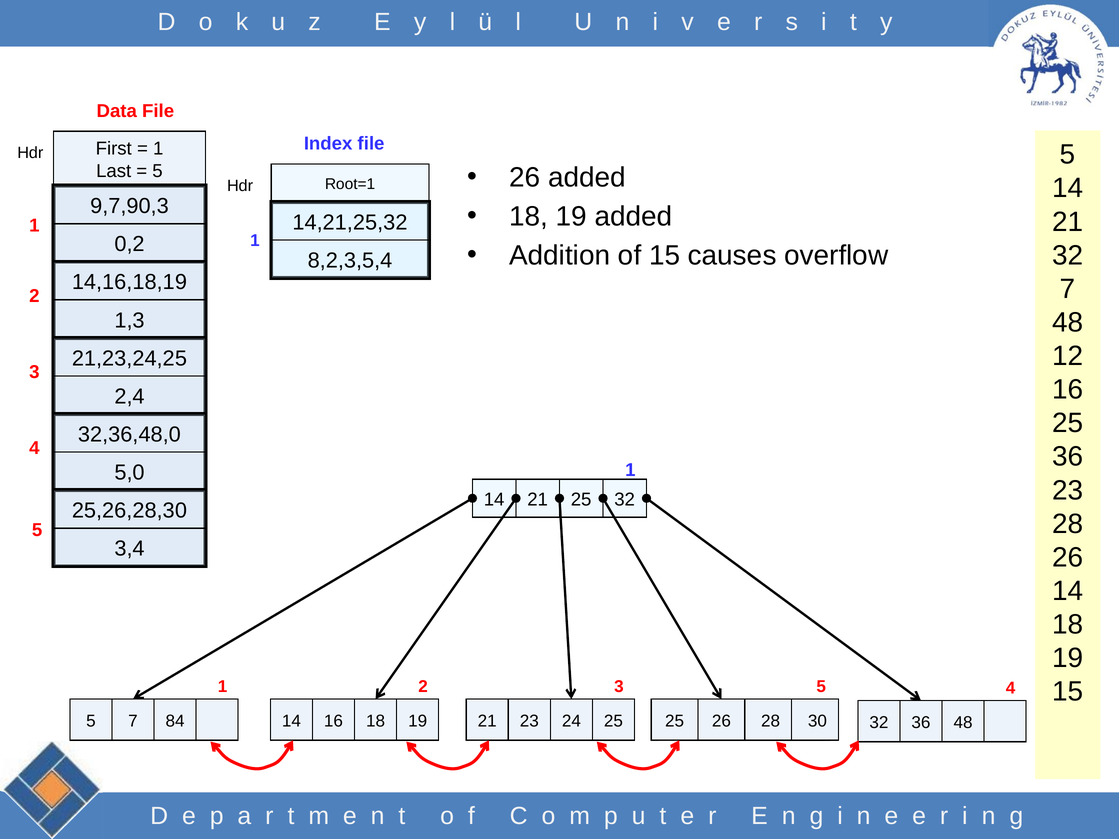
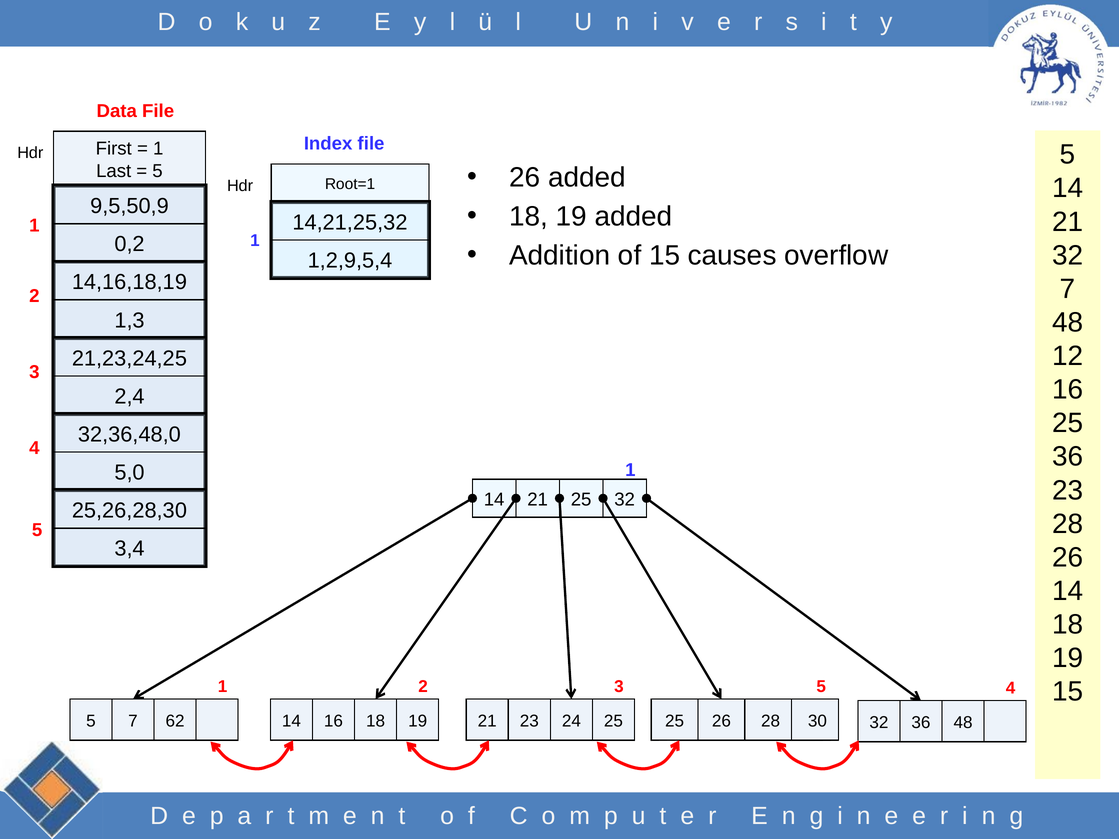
9,7,90,3: 9,7,90,3 -> 9,5,50,9
8,2,3,5,4: 8,2,3,5,4 -> 1,2,9,5,4
84: 84 -> 62
